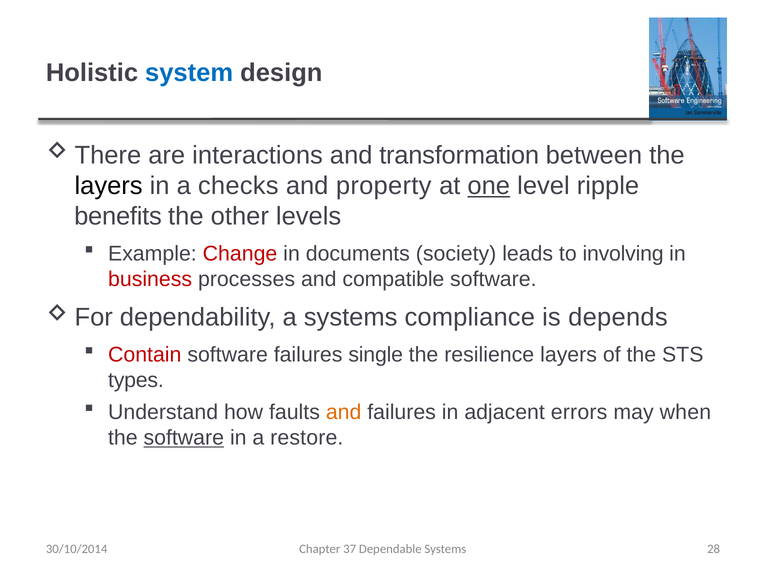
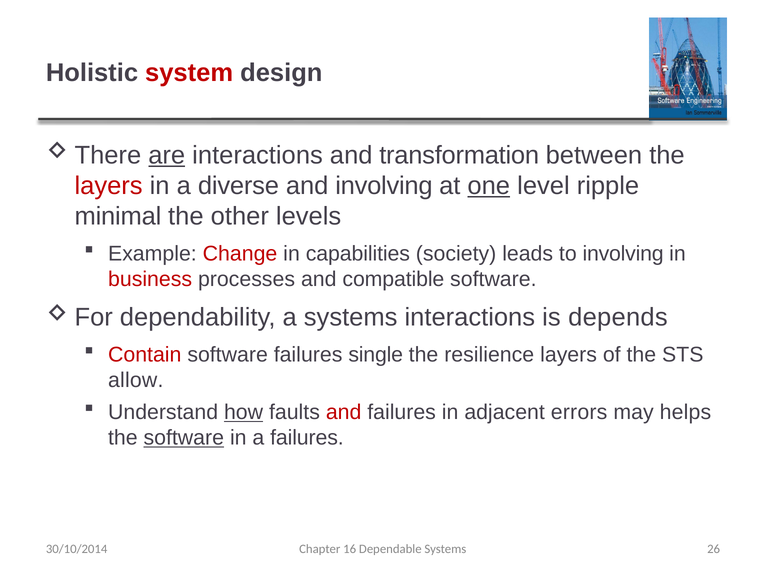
system colour: blue -> red
are underline: none -> present
layers at (109, 186) colour: black -> red
checks: checks -> diverse
and property: property -> involving
benefits: benefits -> minimal
documents: documents -> capabilities
systems compliance: compliance -> interactions
types: types -> allow
how underline: none -> present
and at (344, 412) colour: orange -> red
when: when -> helps
a restore: restore -> failures
37: 37 -> 16
28: 28 -> 26
